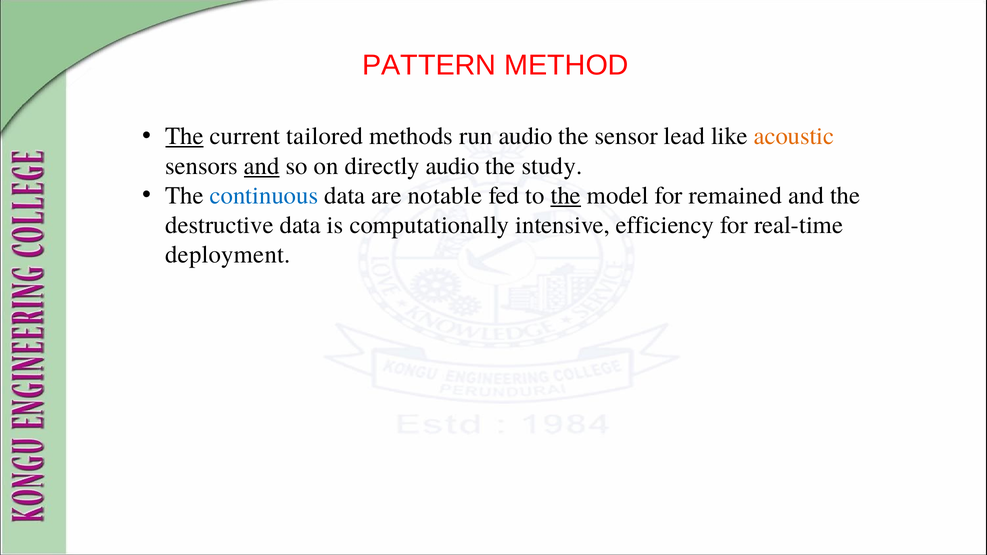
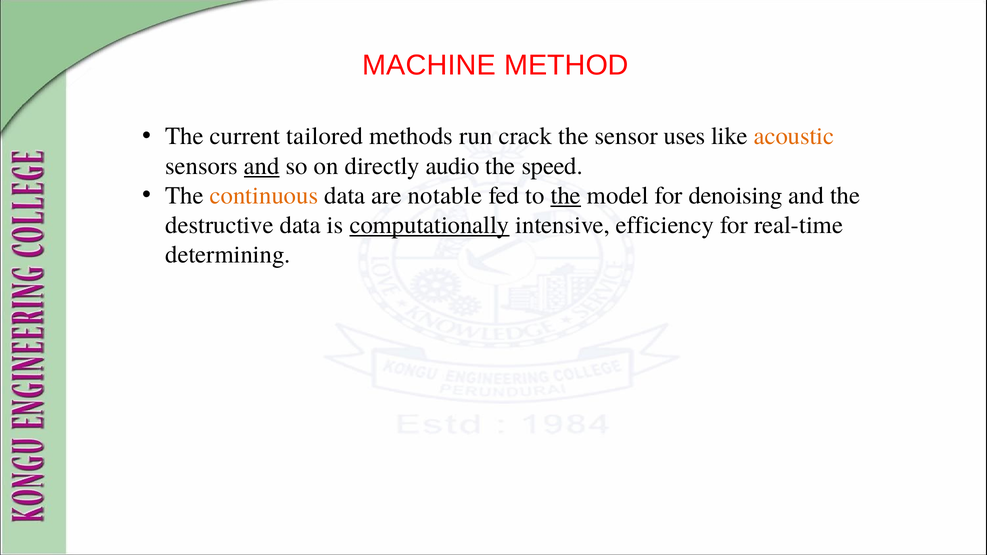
PATTERN: PATTERN -> MACHINE
The at (185, 136) underline: present -> none
run audio: audio -> crack
lead: lead -> uses
study: study -> speed
continuous colour: blue -> orange
remained: remained -> denoising
computationally underline: none -> present
deployment: deployment -> determining
